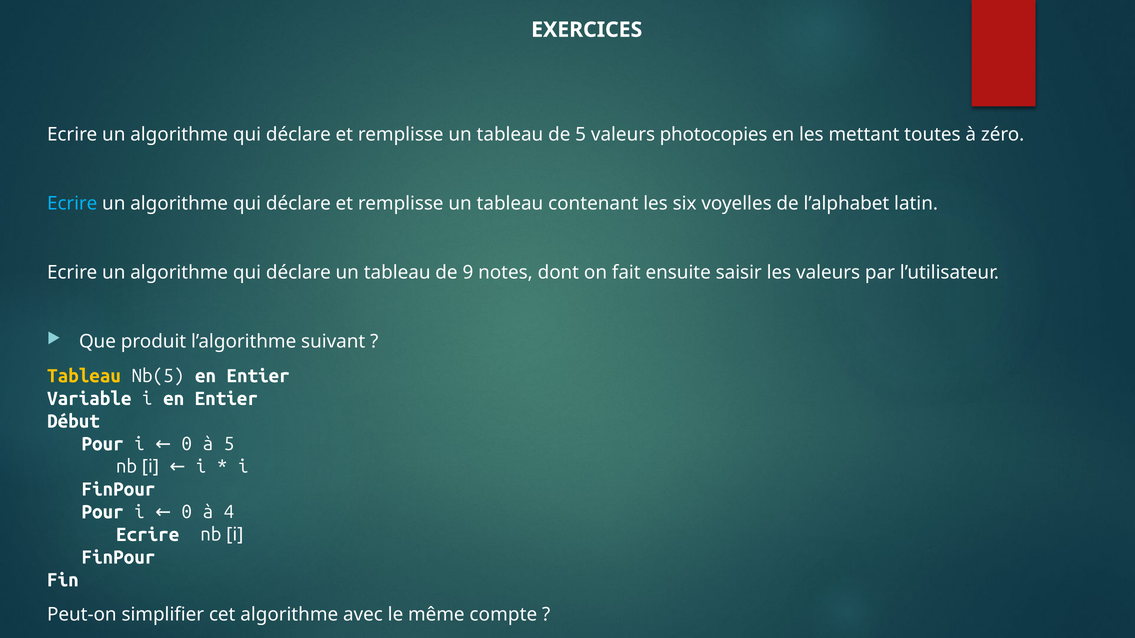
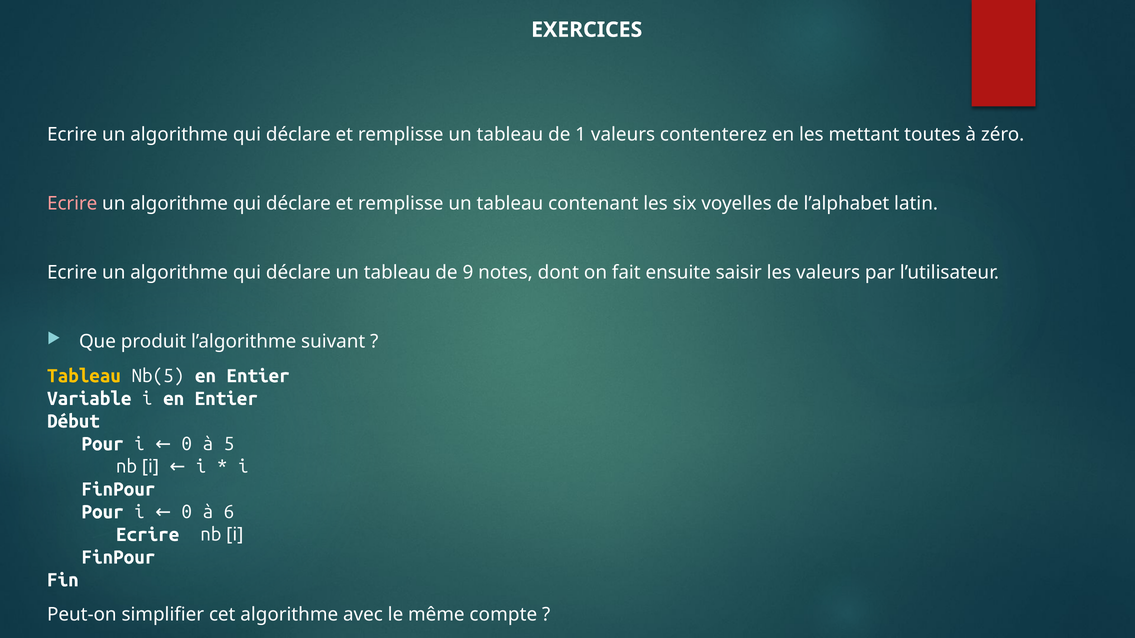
de 5: 5 -> 1
photocopies: photocopies -> contenterez
Ecrire at (72, 204) colour: light blue -> pink
4: 4 -> 6
